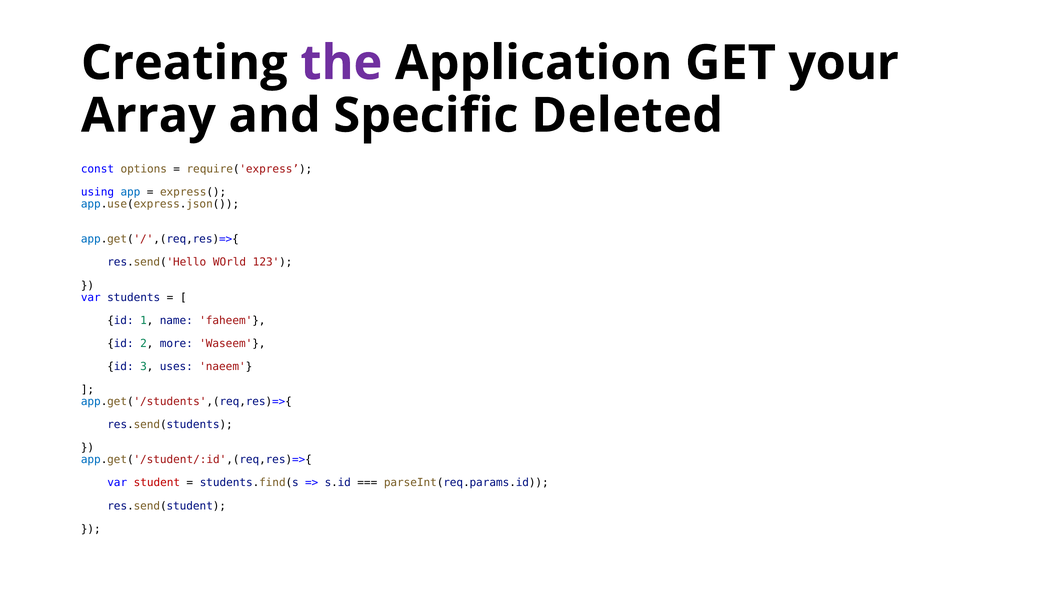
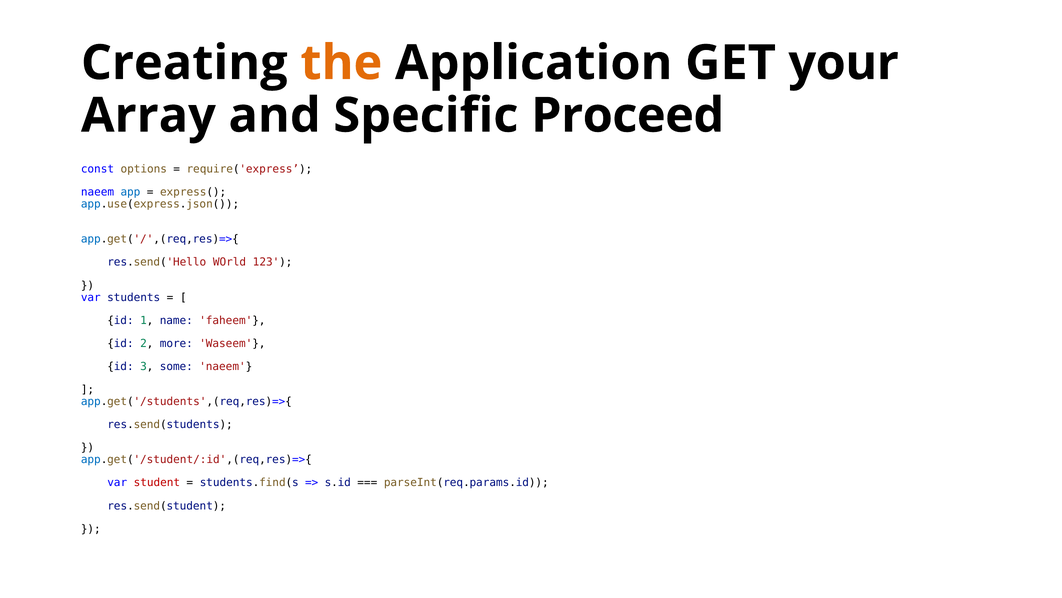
the colour: purple -> orange
Deleted: Deleted -> Proceed
using at (98, 192): using -> naeem
uses: uses -> some
